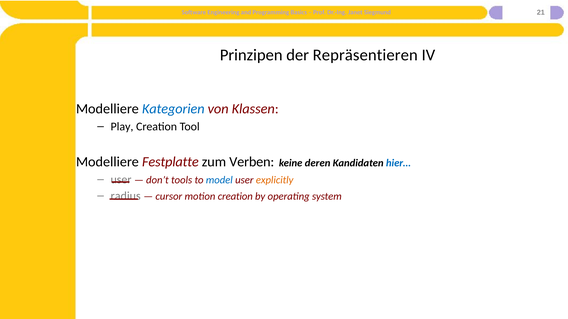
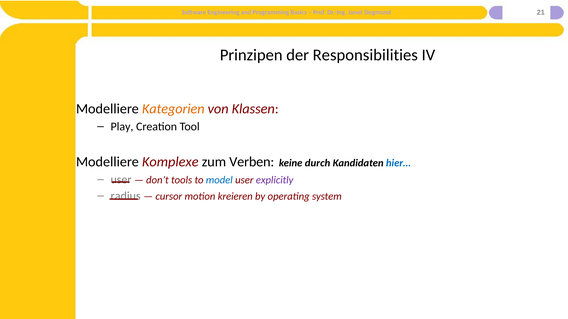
Repräsentieren: Repräsentieren -> Responsibilities
Kategorien colour: blue -> orange
Festplatte: Festplatte -> Komplexe
deren: deren -> durch
explicitly colour: orange -> purple
motion creation: creation -> kreieren
